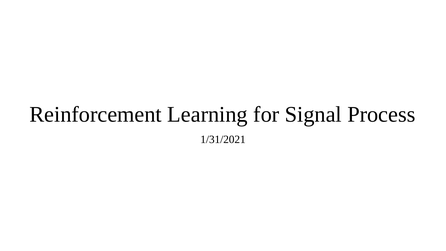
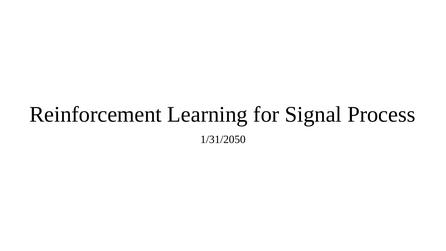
1/31/2021: 1/31/2021 -> 1/31/2050
